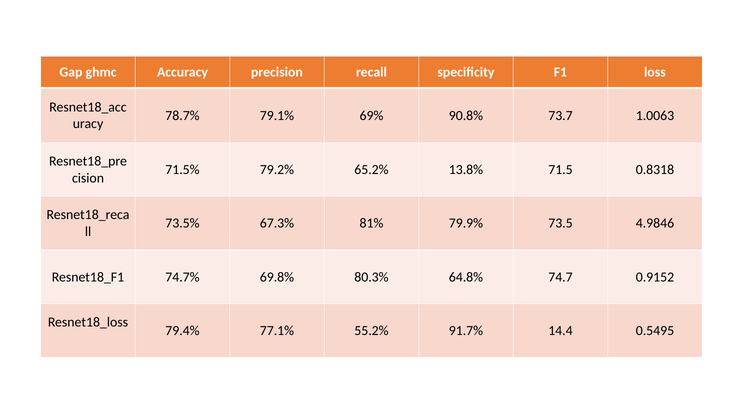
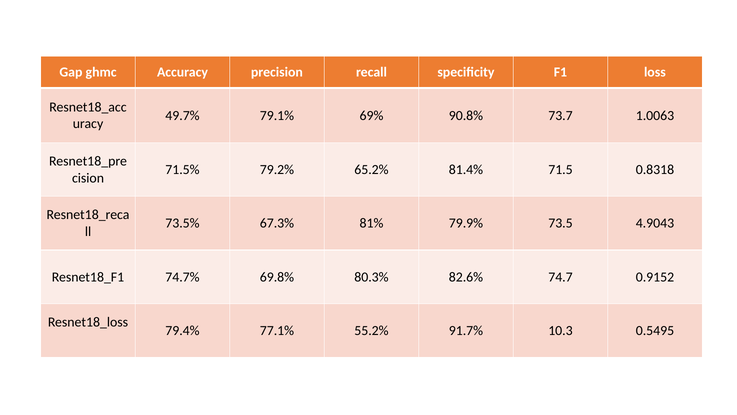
78.7%: 78.7% -> 49.7%
13.8%: 13.8% -> 81.4%
4.9846: 4.9846 -> 4.9043
64.8%: 64.8% -> 82.6%
14.4: 14.4 -> 10.3
